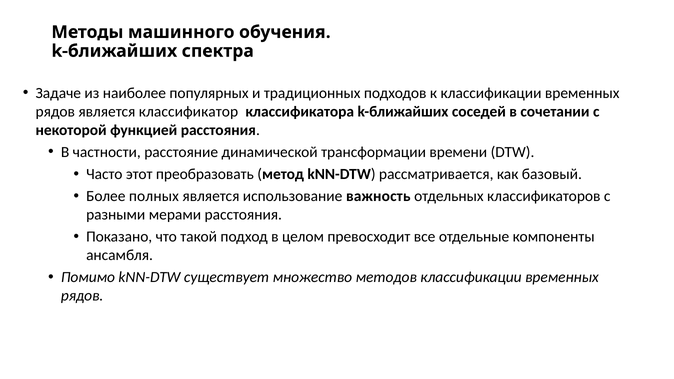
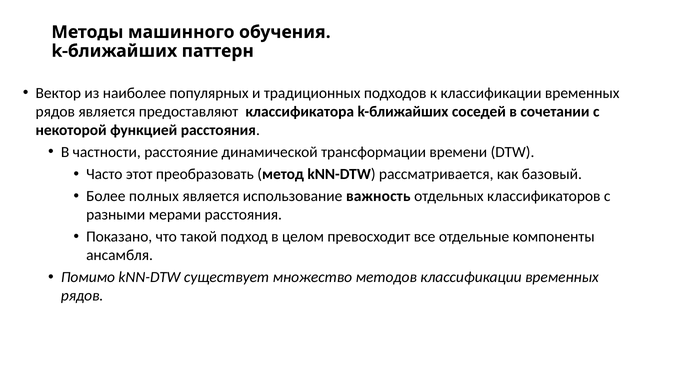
спектра: спектра -> паттерн
Задаче: Задаче -> Вектор
классификатор: классификатор -> предоставляют
